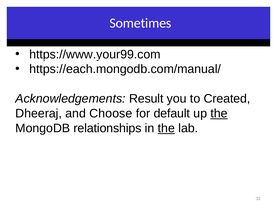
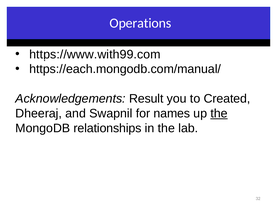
Sometimes: Sometimes -> Operations
https://www.your99.com: https://www.your99.com -> https://www.with99.com
Choose: Choose -> Swapnil
default: default -> names
the at (166, 128) underline: present -> none
